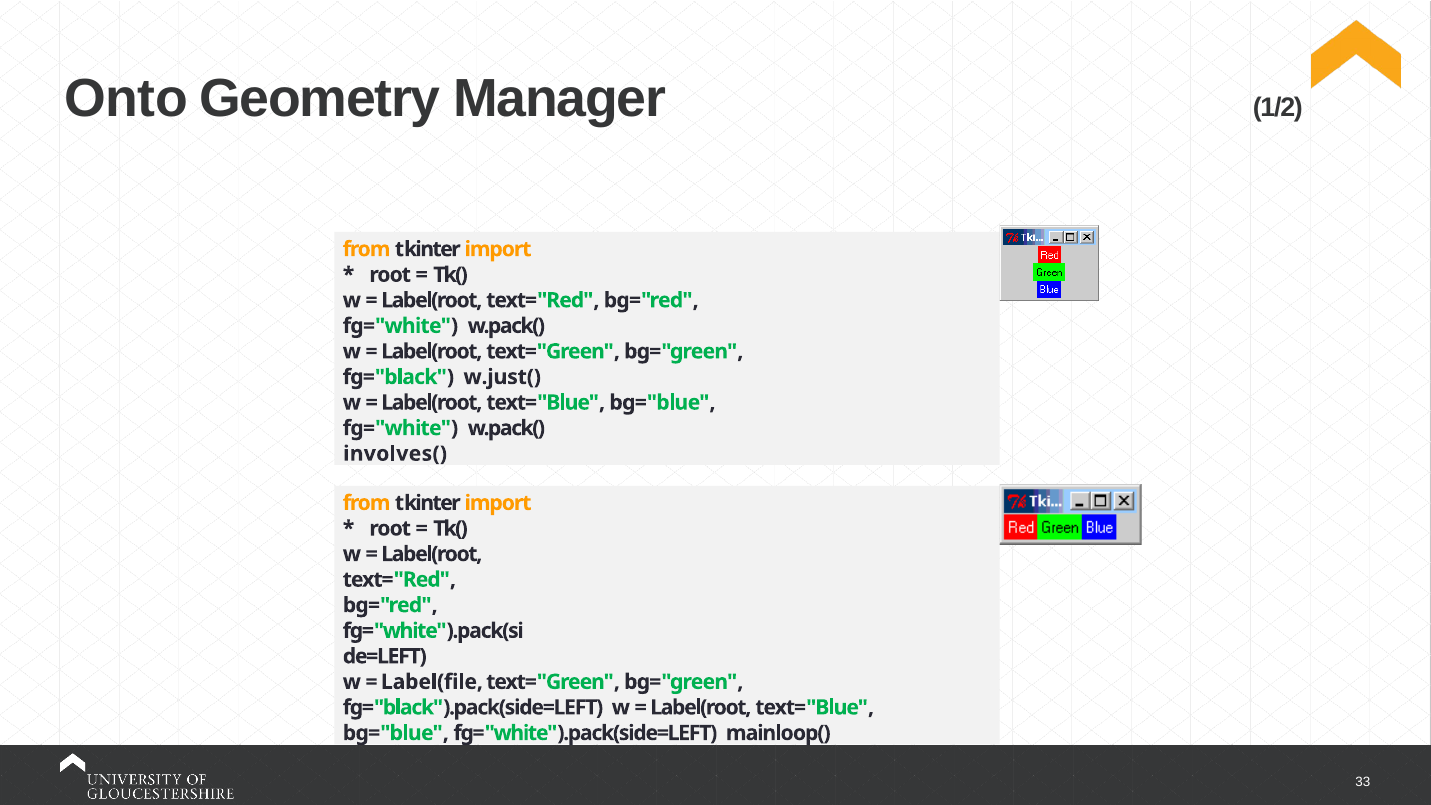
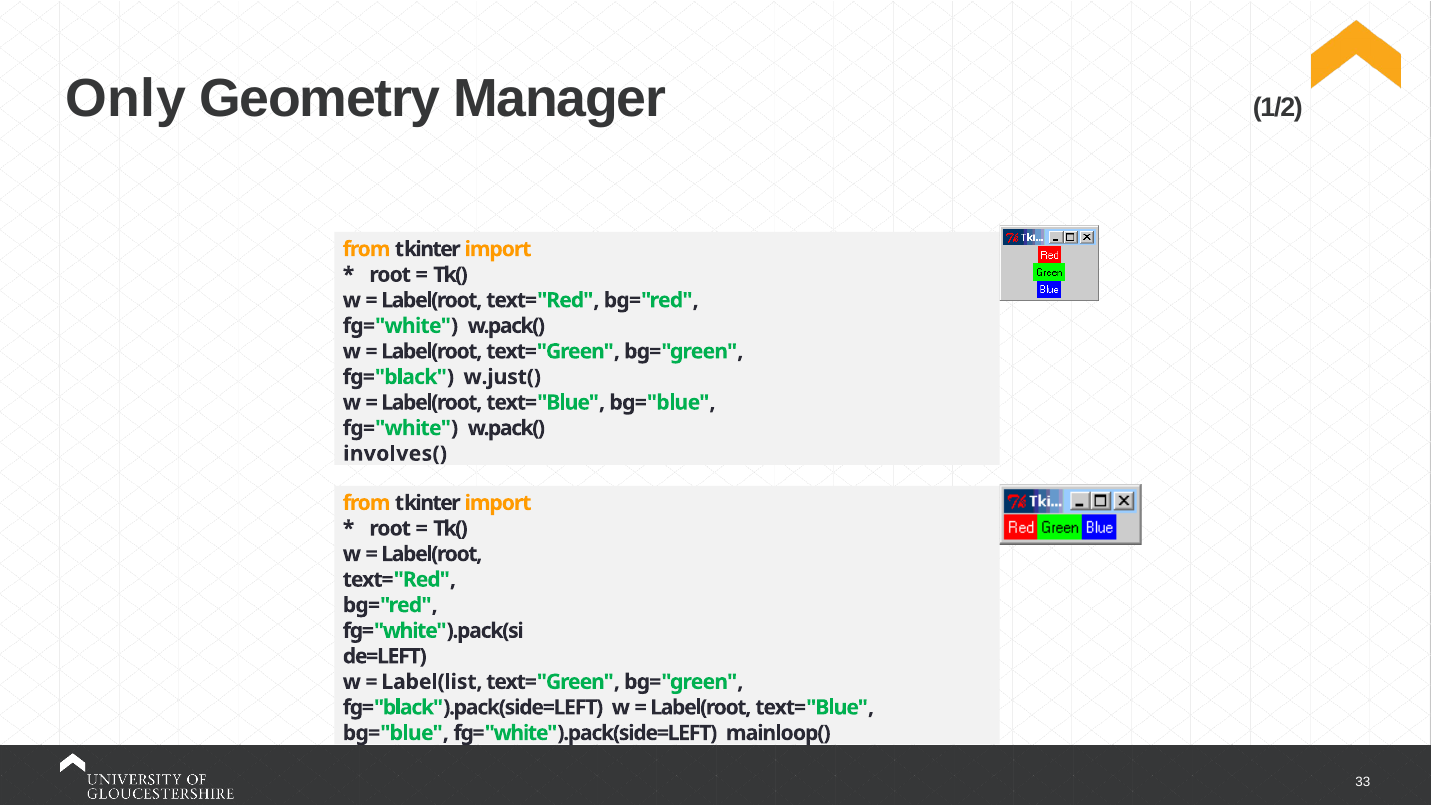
Onto: Onto -> Only
Label(file: Label(file -> Label(list
